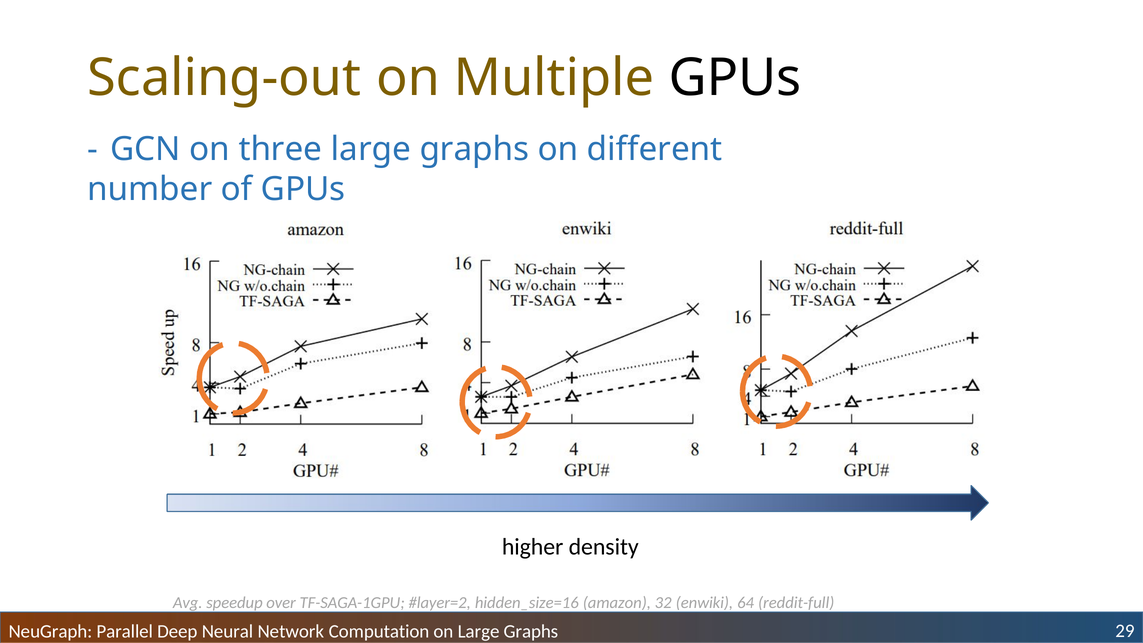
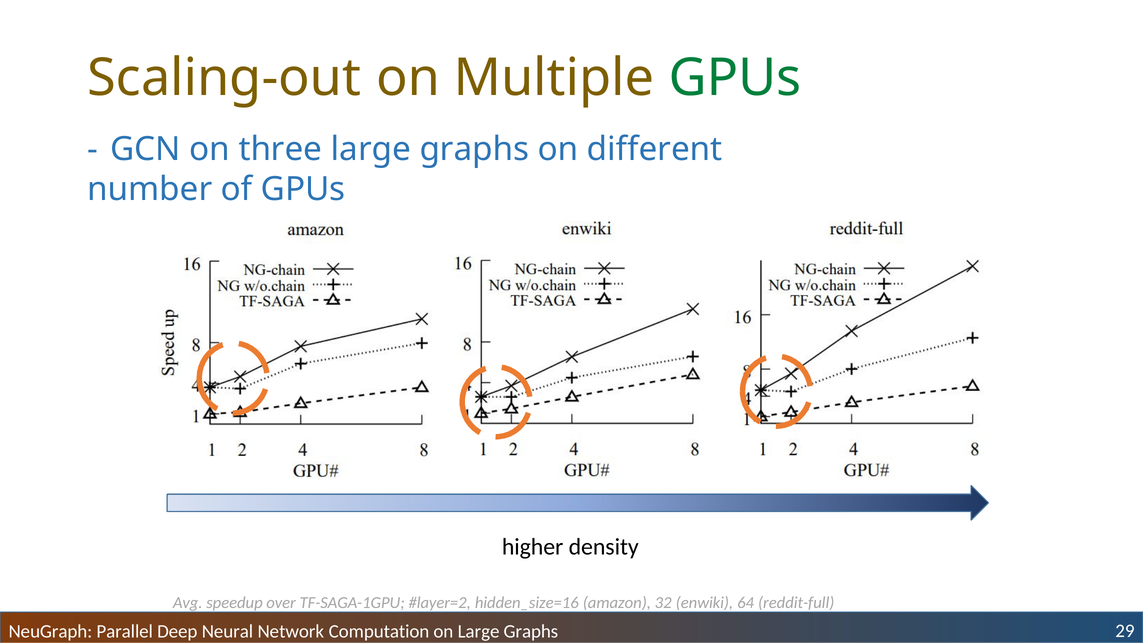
GPUs at (735, 78) colour: black -> green
